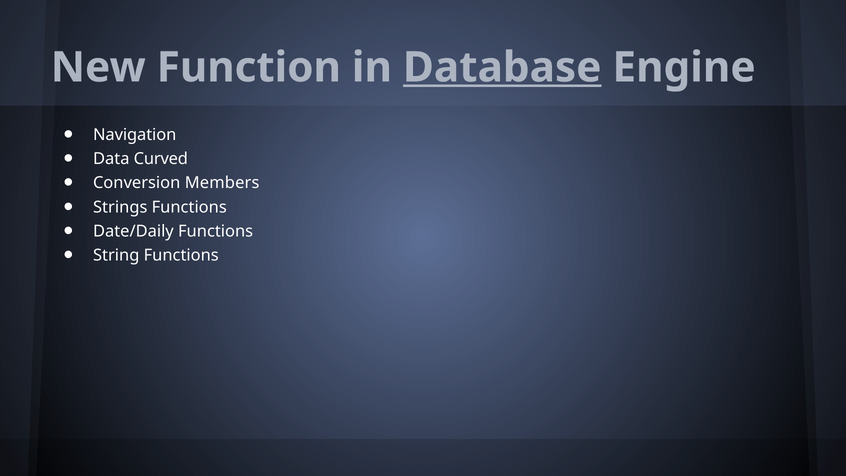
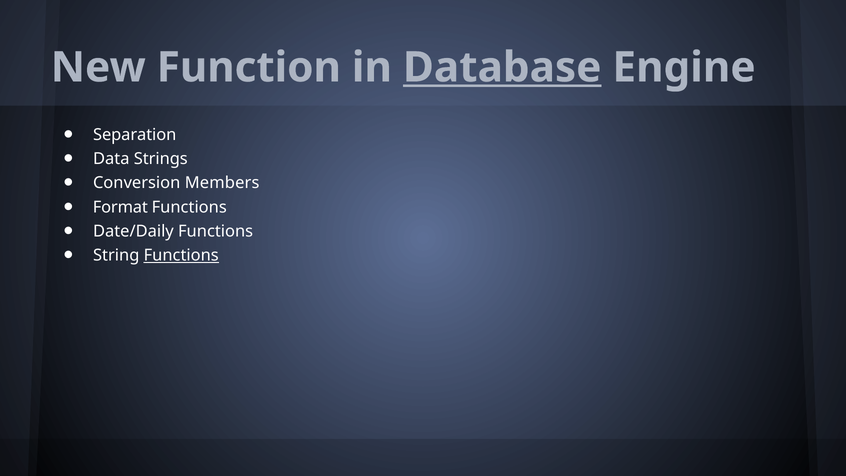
Navigation: Navigation -> Separation
Curved: Curved -> Strings
Strings: Strings -> Format
Functions at (181, 255) underline: none -> present
